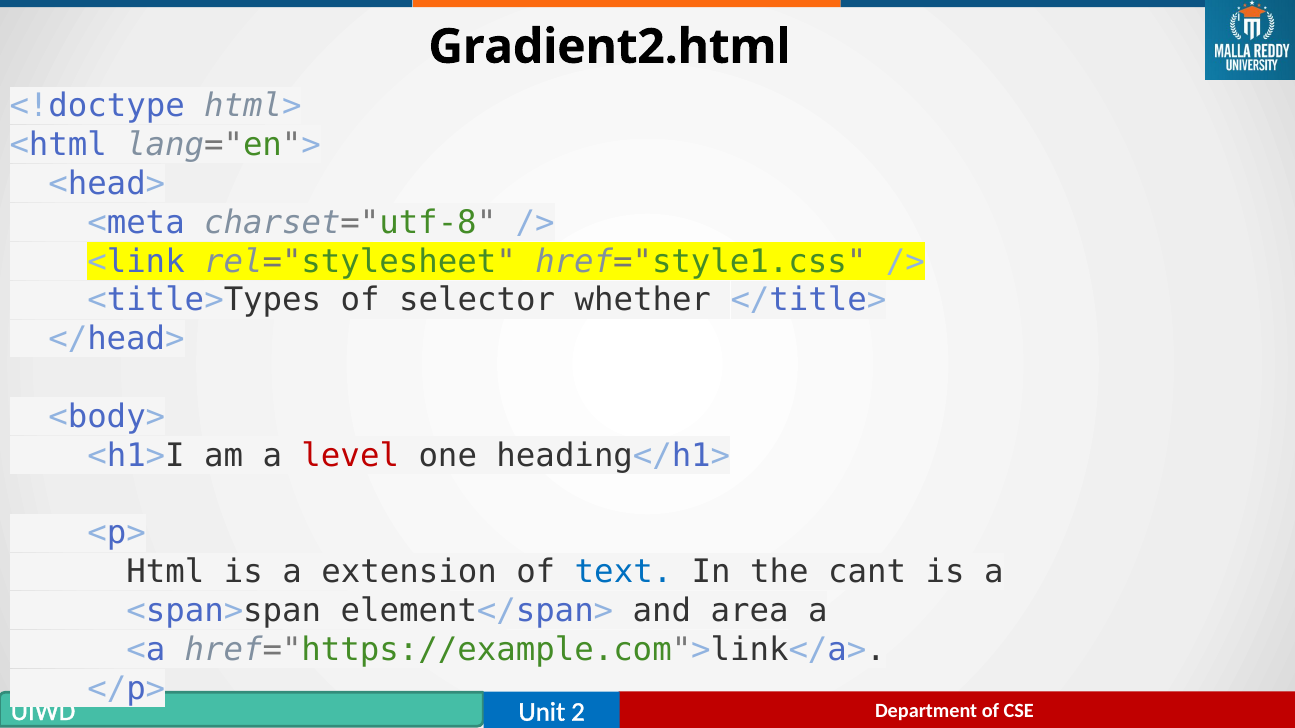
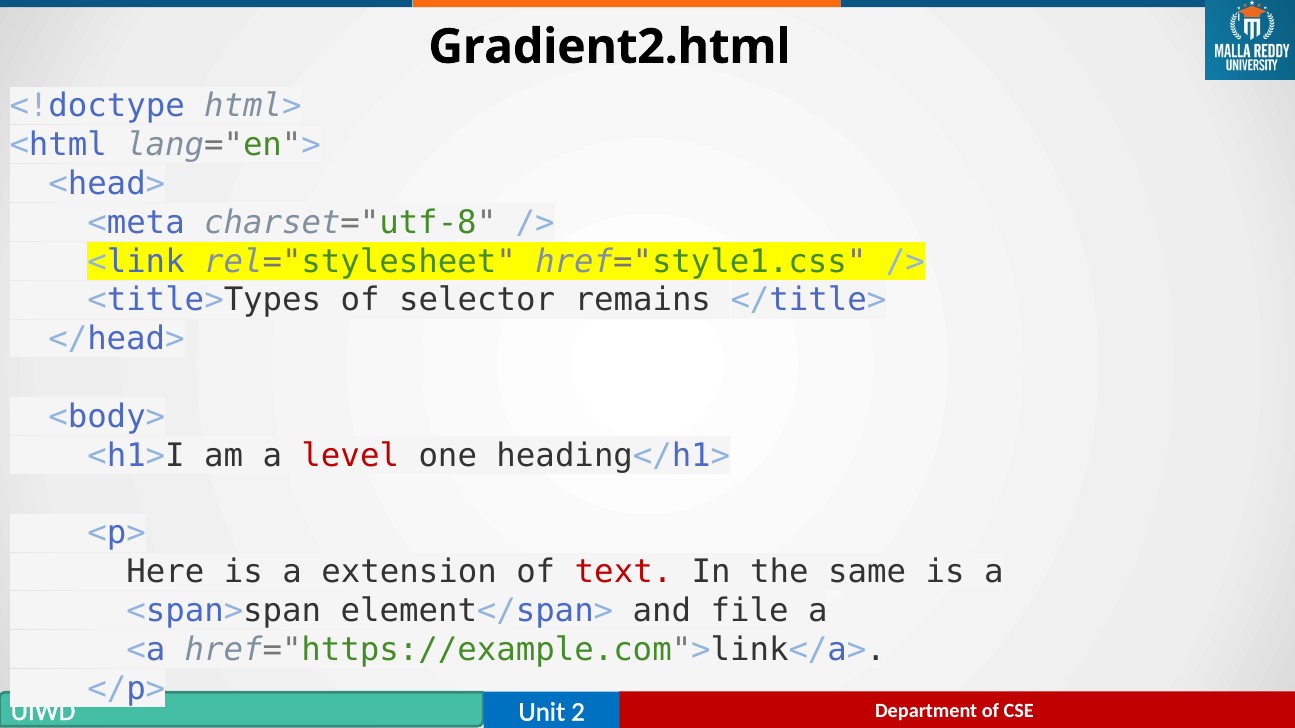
whether: whether -> remains
Html: Html -> Here
text colour: blue -> red
cant: cant -> same
area: area -> file
